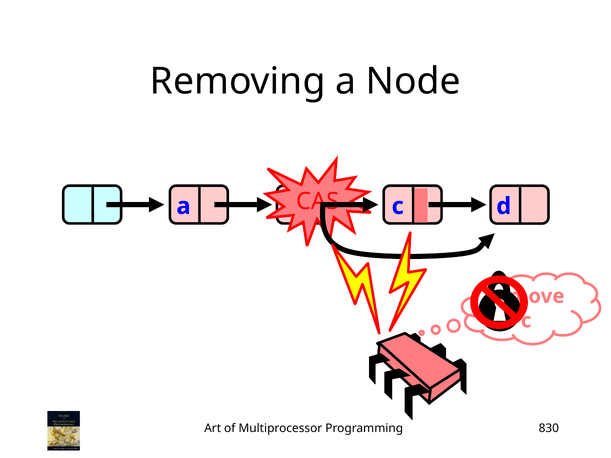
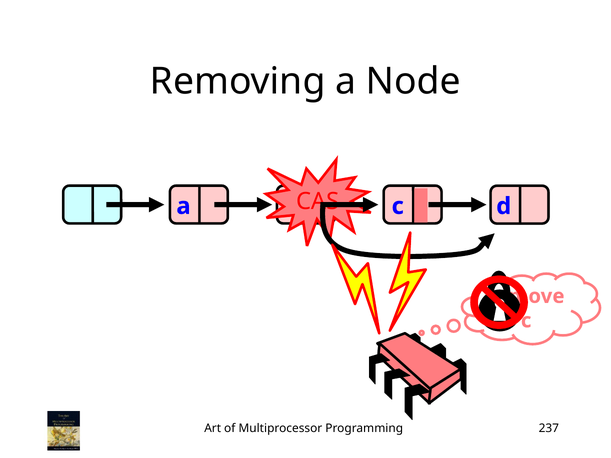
830: 830 -> 237
